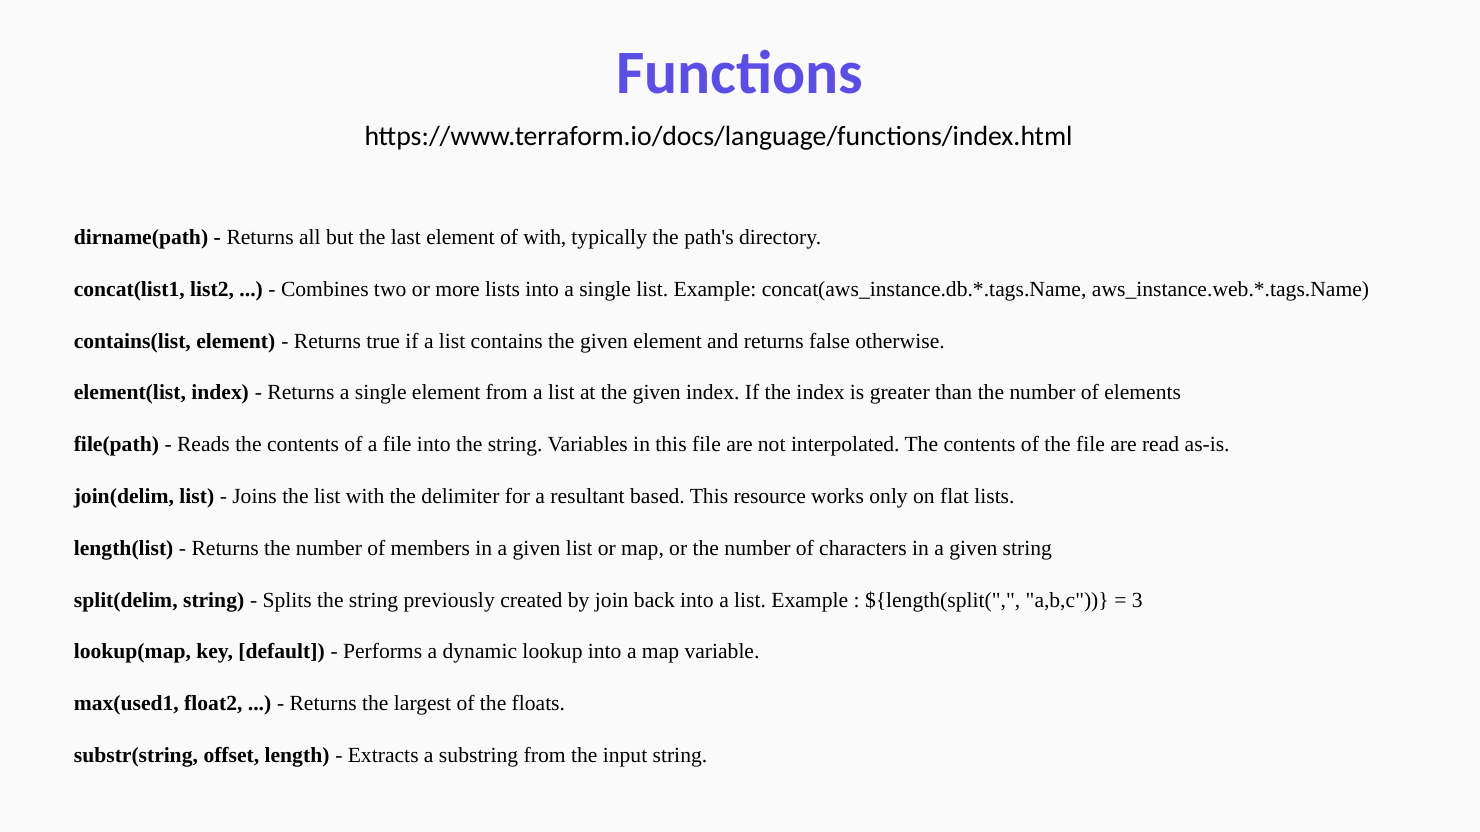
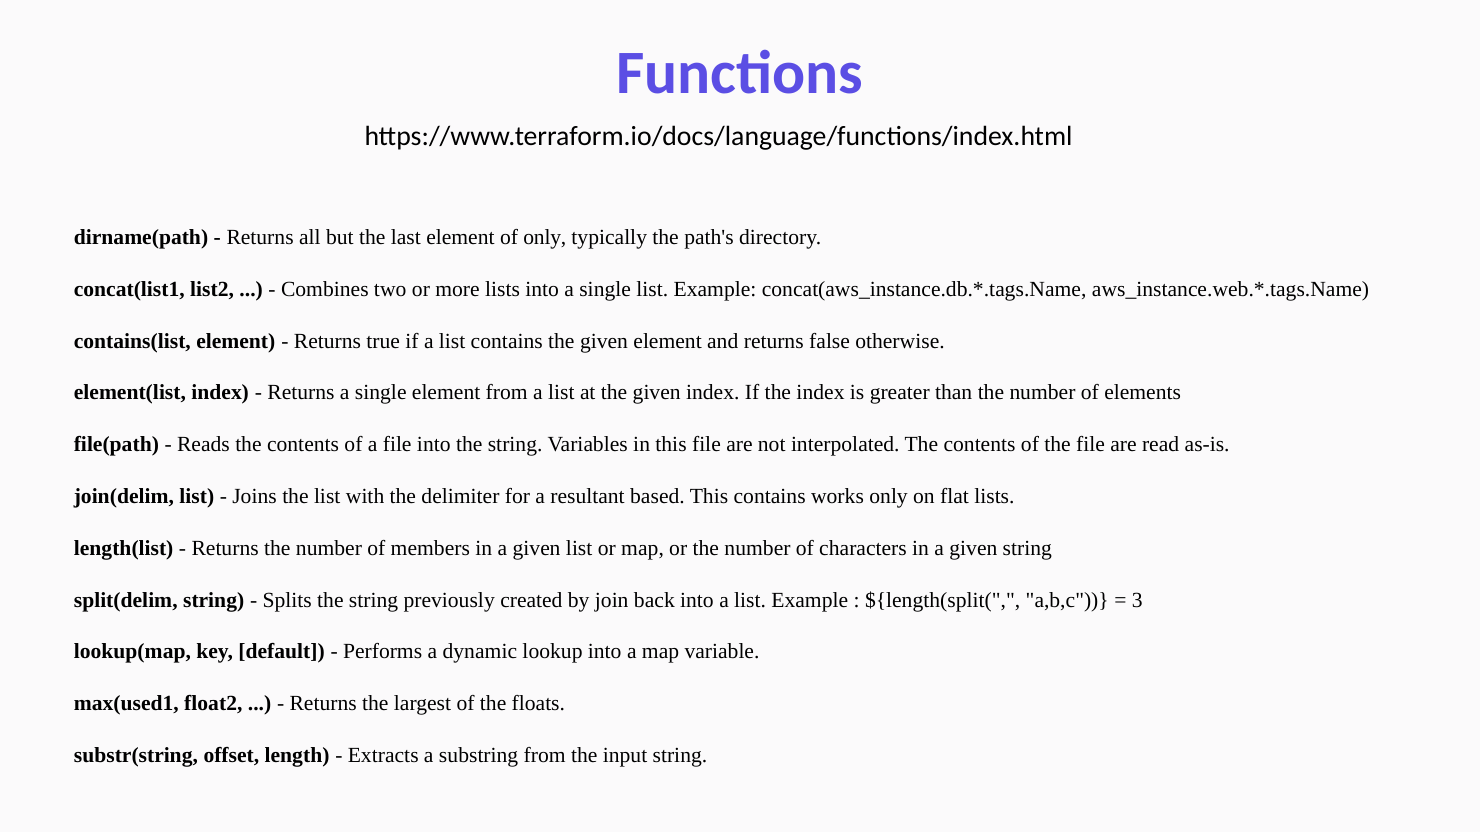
of with: with -> only
This resource: resource -> contains
